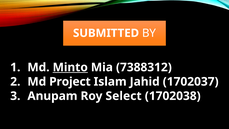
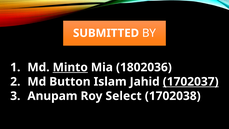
7388312: 7388312 -> 1802036
Project: Project -> Button
1702037 underline: none -> present
